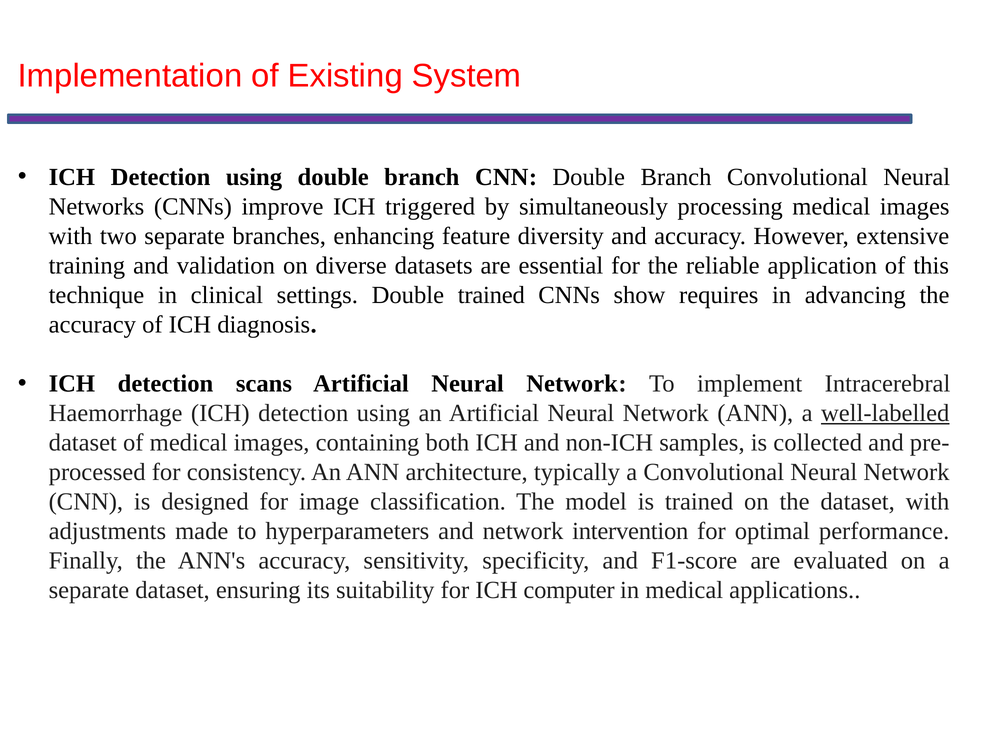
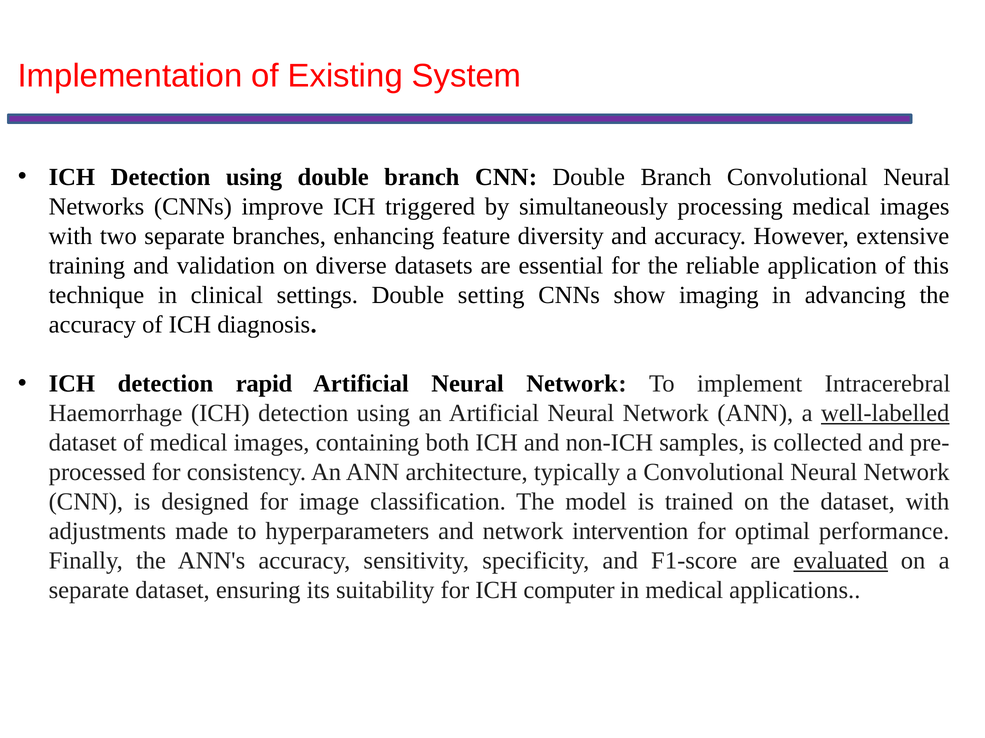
Double trained: trained -> setting
requires: requires -> imaging
scans: scans -> rapid
evaluated underline: none -> present
